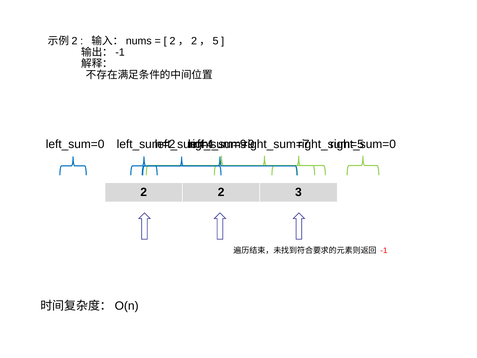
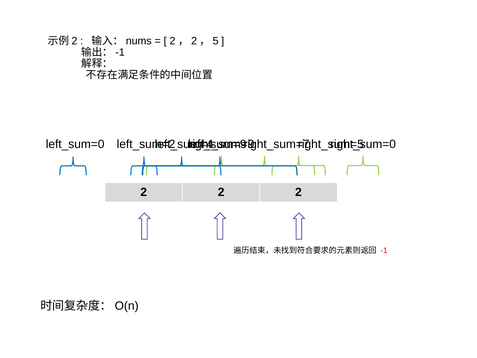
2 2 3: 3 -> 2
